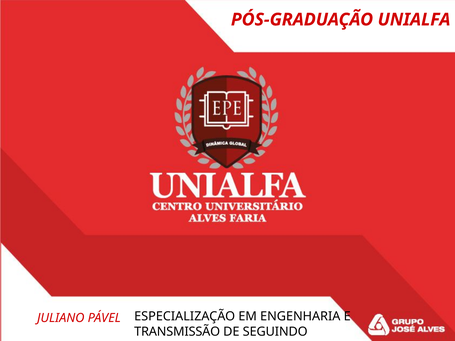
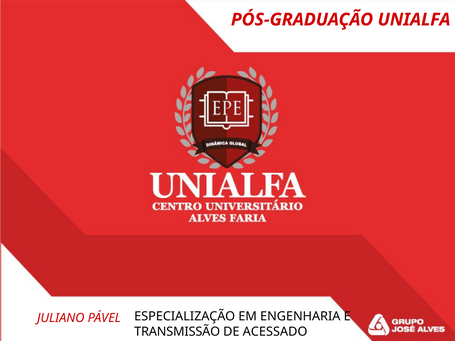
SEGUINDO: SEGUINDO -> ACESSADO
